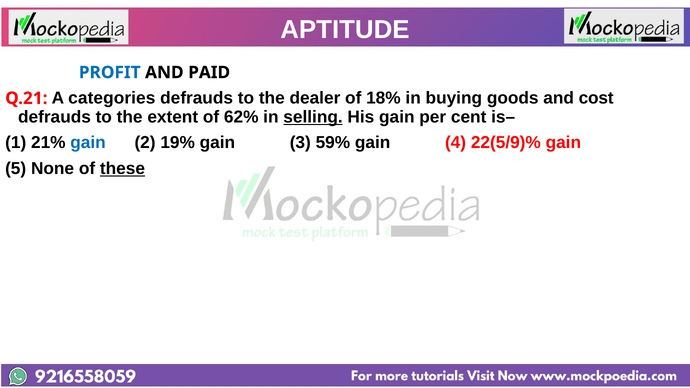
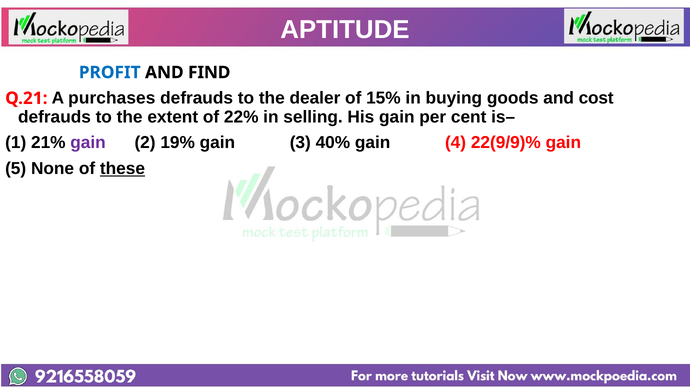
PAID: PAID -> FIND
categories: categories -> purchases
18%: 18% -> 15%
62%: 62% -> 22%
selling underline: present -> none
gain at (88, 143) colour: blue -> purple
59%: 59% -> 40%
22(5/9)%: 22(5/9)% -> 22(9/9)%
